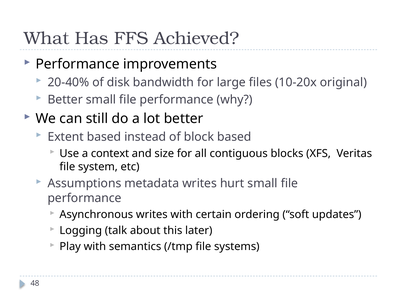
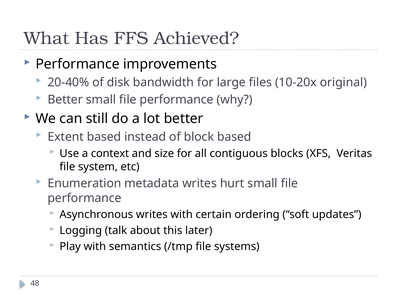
Assumptions: Assumptions -> Enumeration
